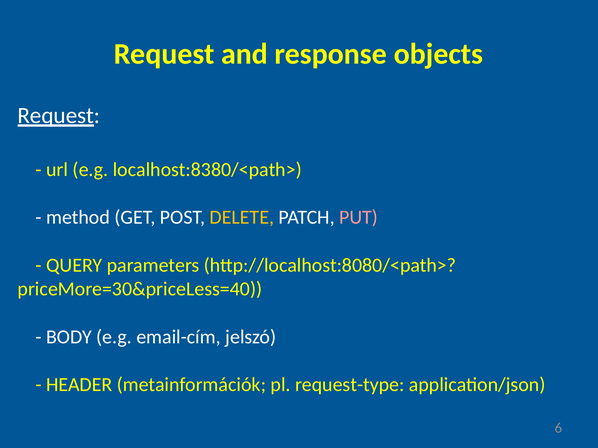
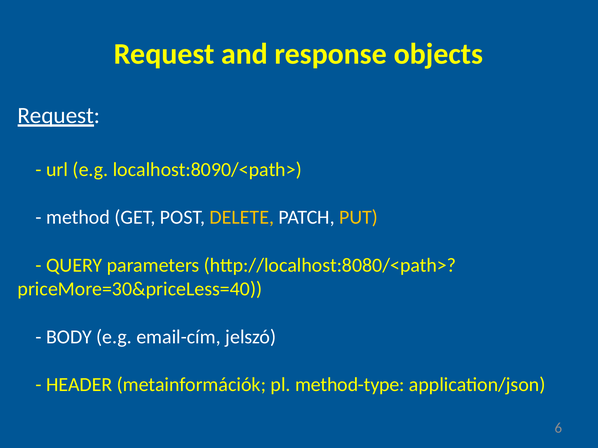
localhost:8380/<path>: localhost:8380/<path> -> localhost:8090/<path>
PUT colour: pink -> yellow
request-type: request-type -> method-type
